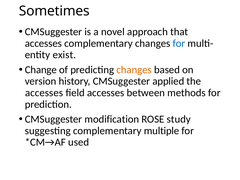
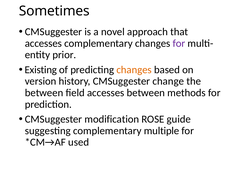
for at (179, 43) colour: blue -> purple
exist: exist -> prior
Change: Change -> Existing
applied: applied -> change
accesses at (44, 93): accesses -> between
study: study -> guide
